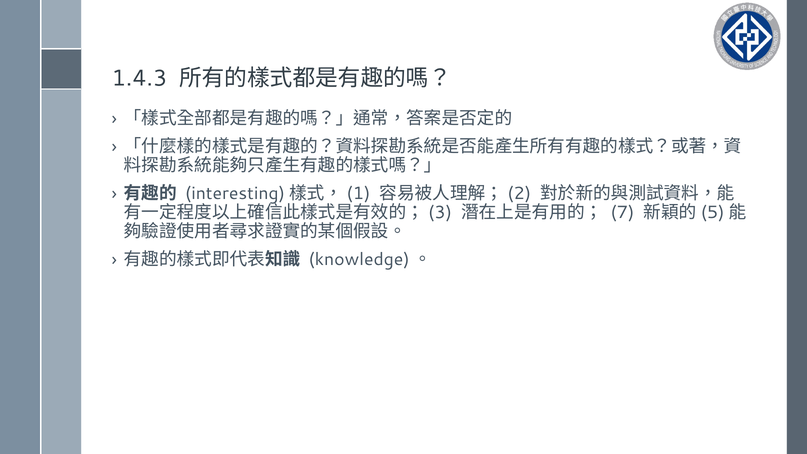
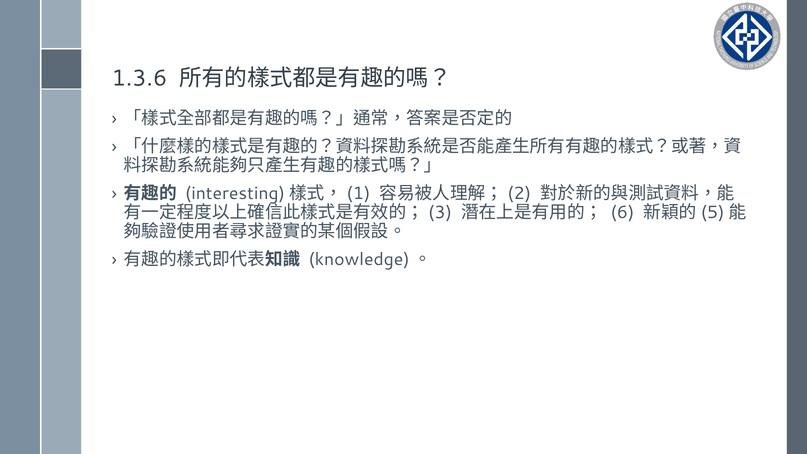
1.4.3: 1.4.3 -> 1.3.6
7: 7 -> 6
